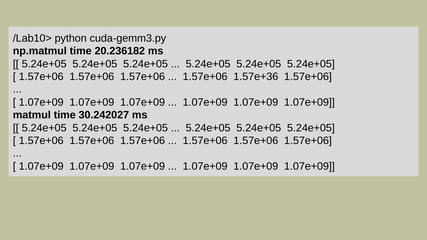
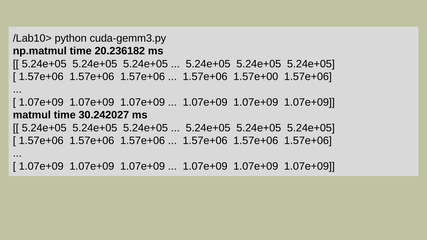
1.57e+36: 1.57e+36 -> 1.57e+00
